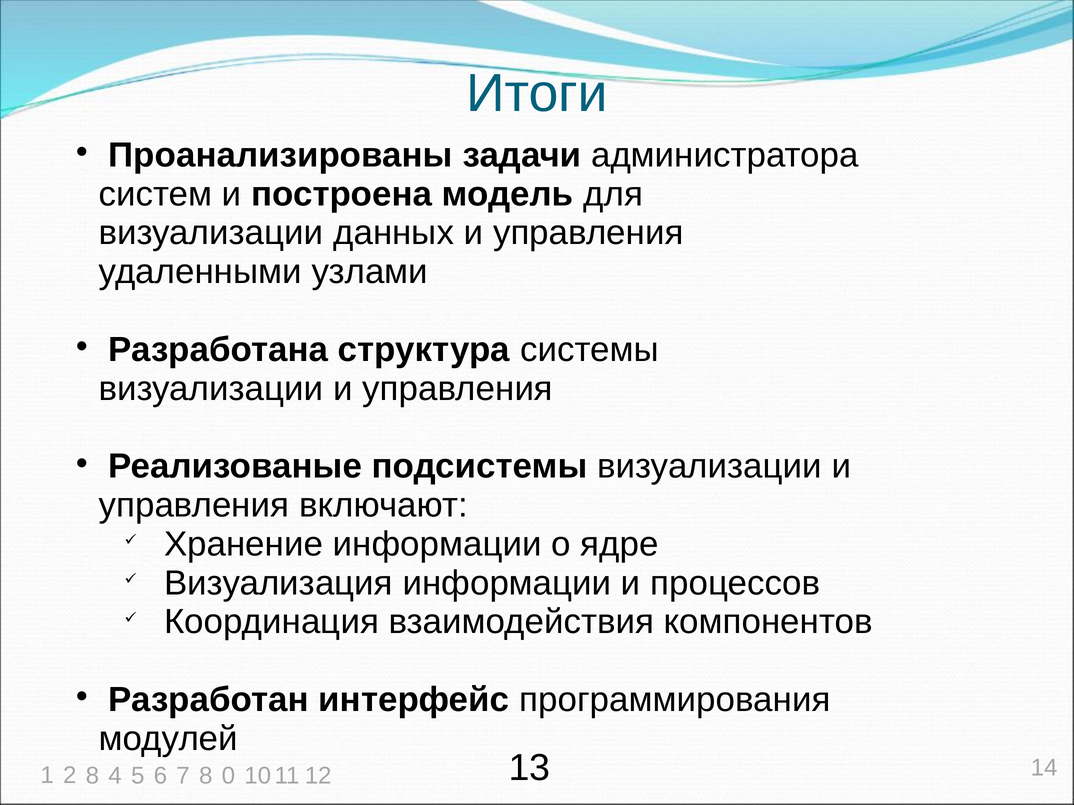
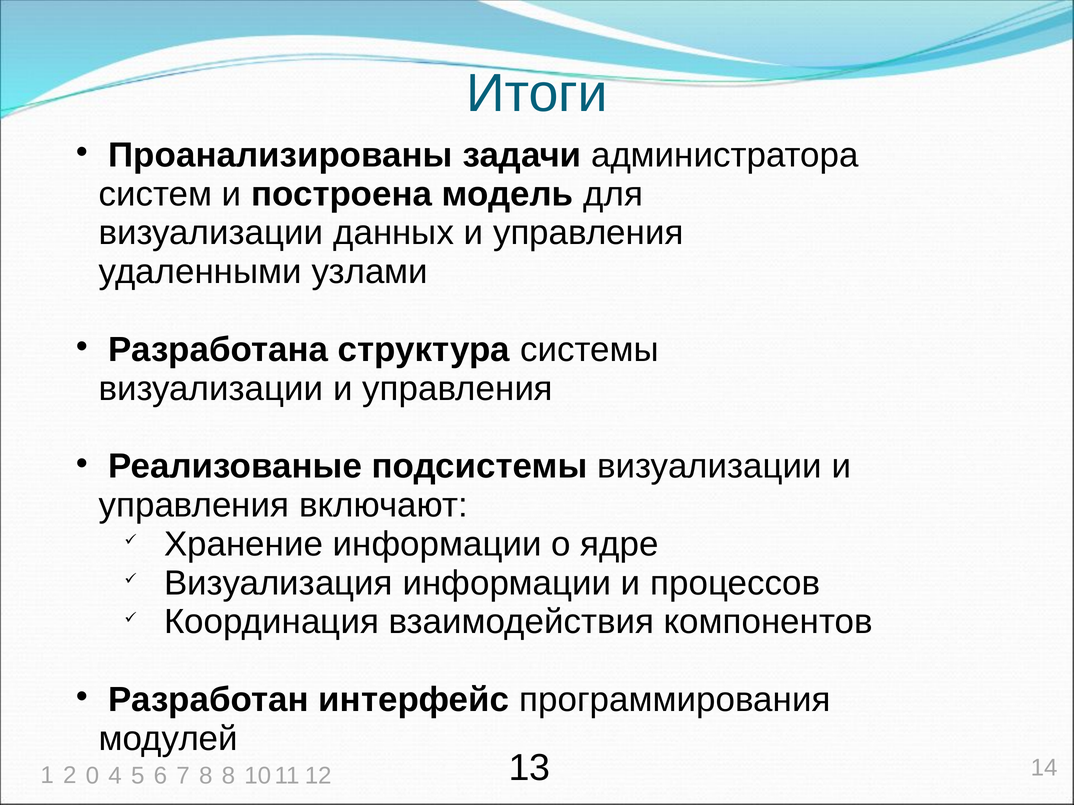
2 8: 8 -> 0
8 0: 0 -> 8
